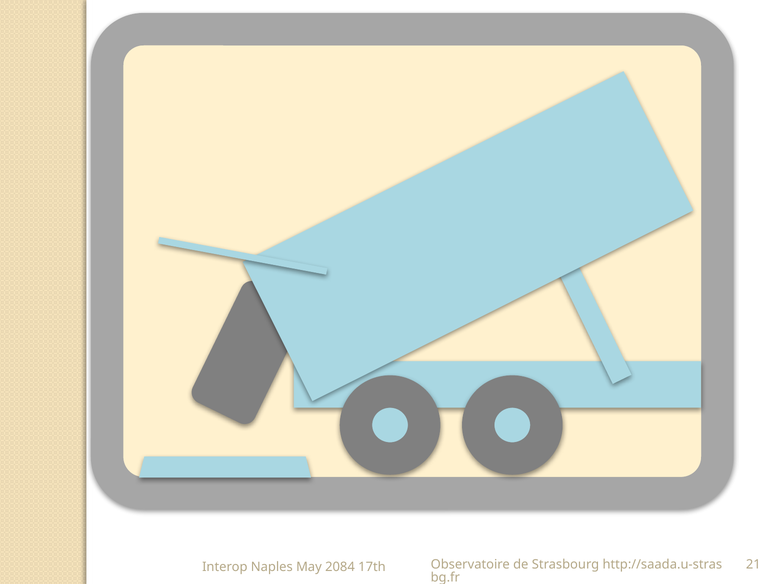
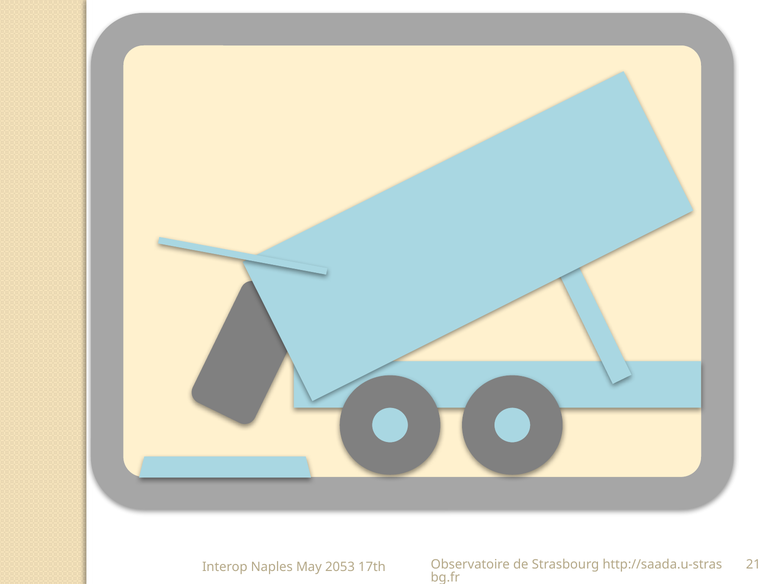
2084: 2084 -> 2053
